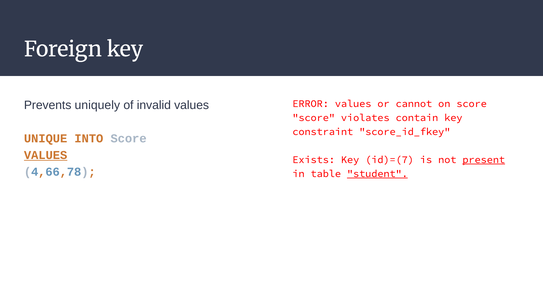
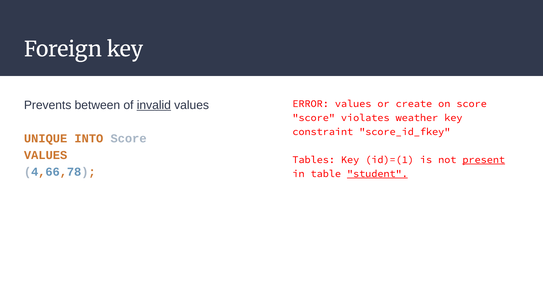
uniquely: uniquely -> between
invalid underline: none -> present
cannot: cannot -> create
contain: contain -> weather
VALUES at (46, 155) underline: present -> none
Exists: Exists -> Tables
id)=(7: id)=(7 -> id)=(1
